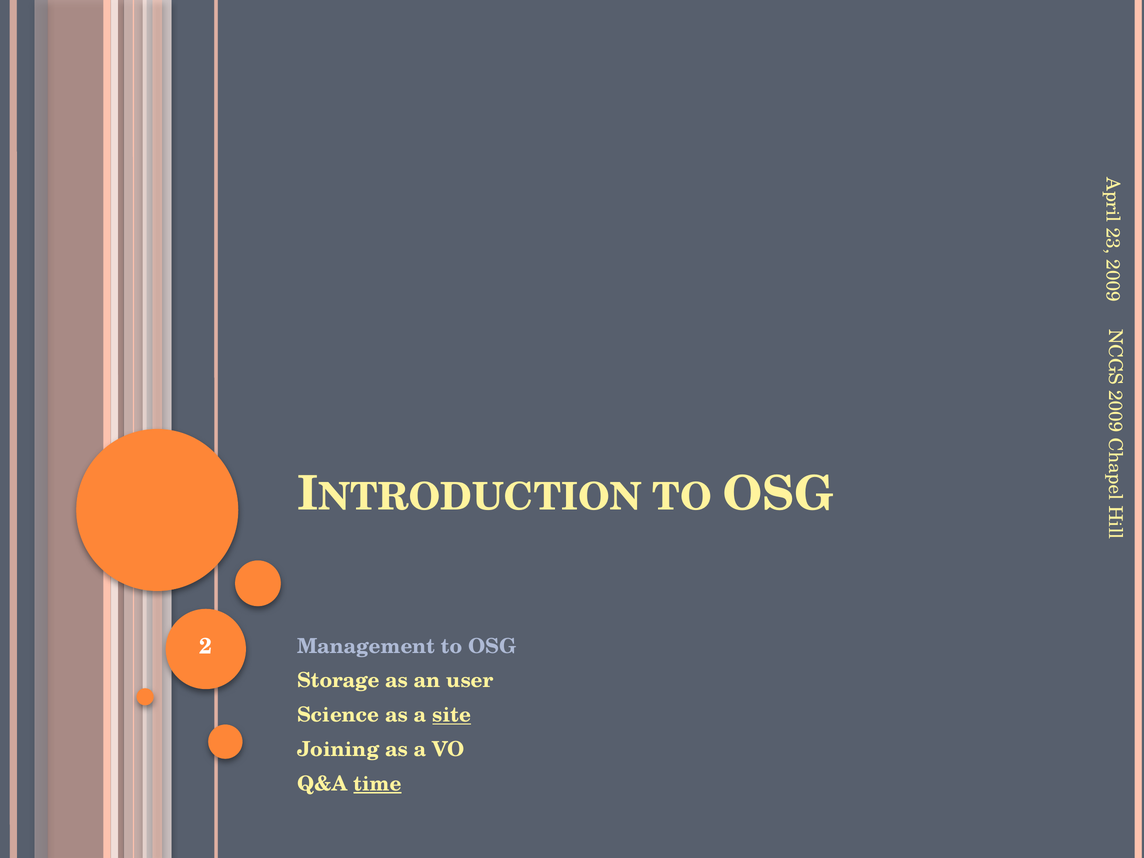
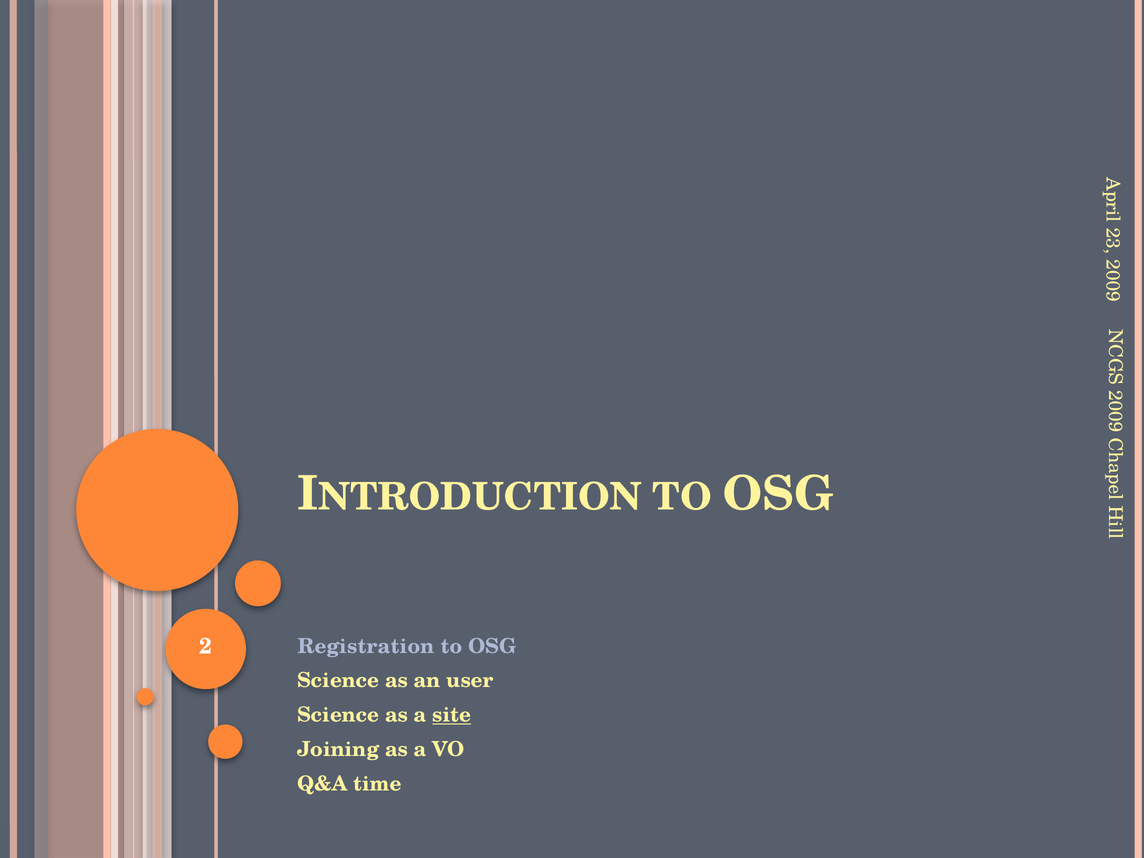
Management: Management -> Registration
Storage at (338, 681): Storage -> Science
time underline: present -> none
